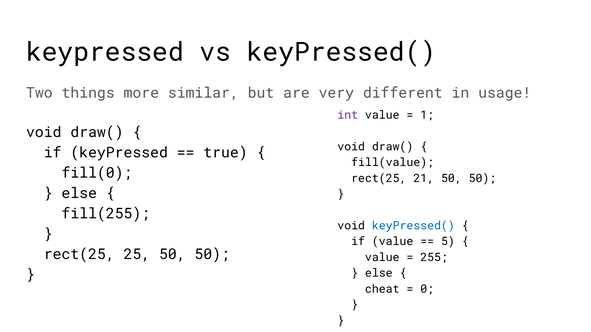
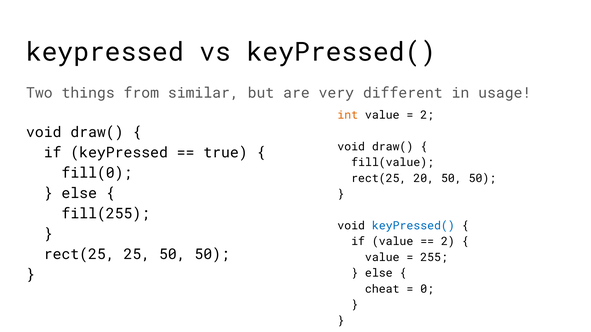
more: more -> from
int colour: purple -> orange
1 at (427, 115): 1 -> 2
21: 21 -> 20
5 at (448, 242): 5 -> 2
